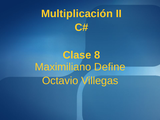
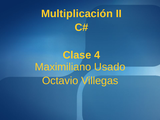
8: 8 -> 4
Define: Define -> Usado
